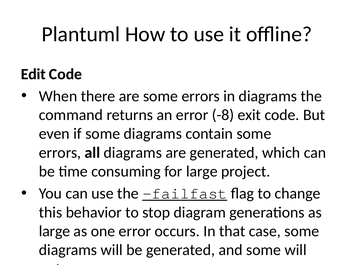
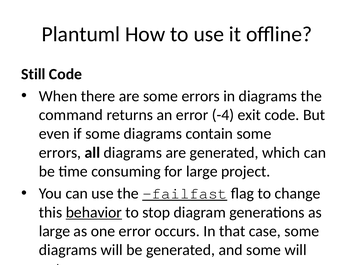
Edit: Edit -> Still
-8: -8 -> -4
behavior underline: none -> present
